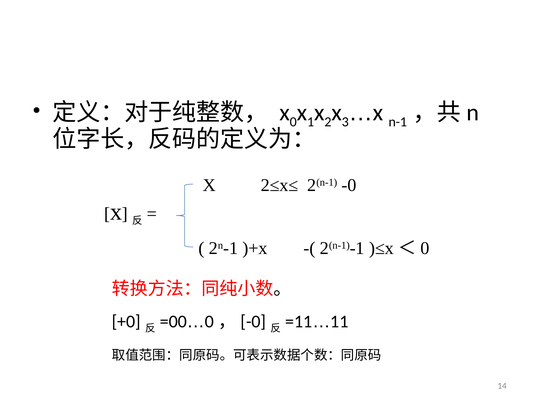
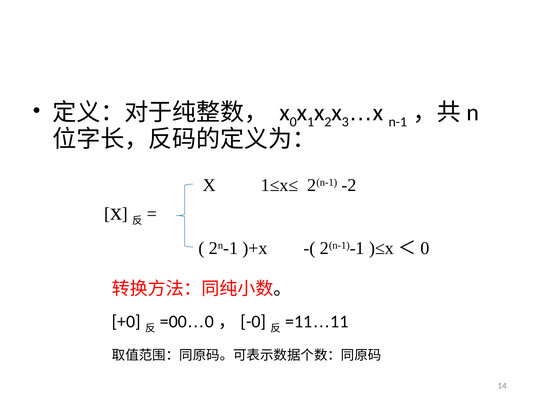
2≤x≤: 2≤x≤ -> 1≤x≤
-0: -0 -> -2
